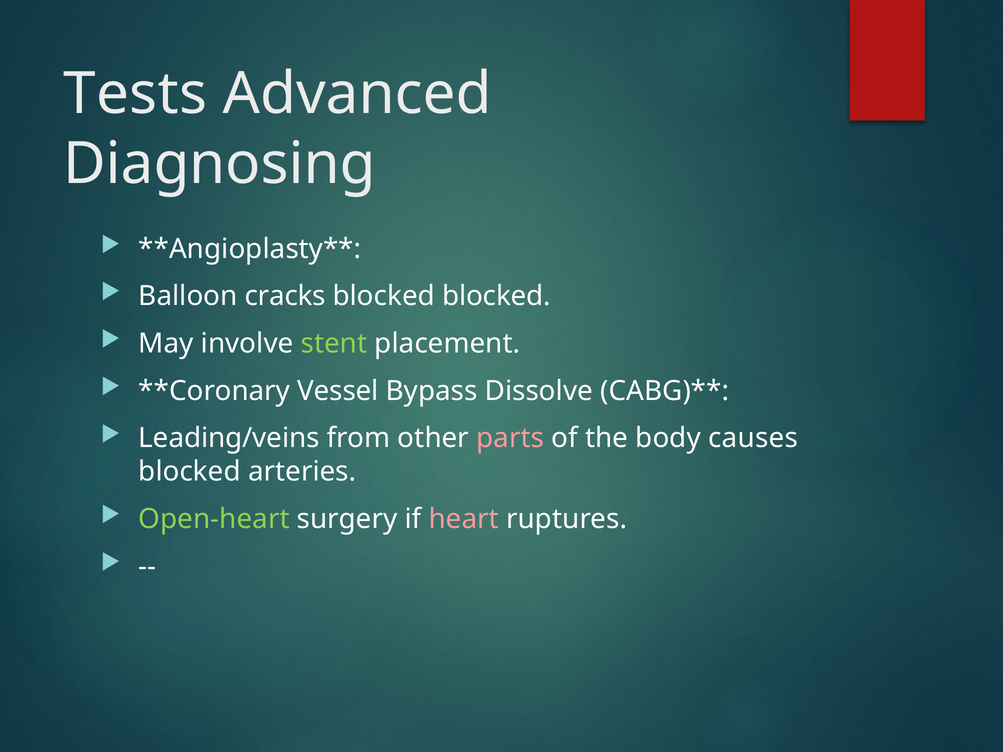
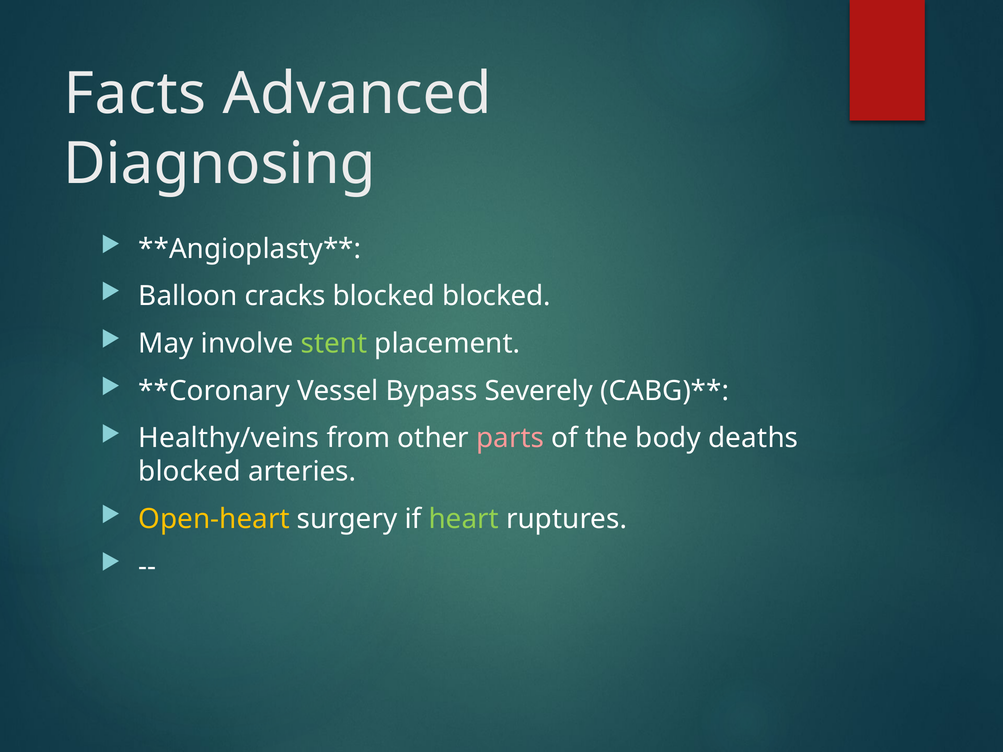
Tests: Tests -> Facts
Dissolve: Dissolve -> Severely
Leading/veins: Leading/veins -> Healthy/veins
causes: causes -> deaths
Open-heart colour: light green -> yellow
heart colour: pink -> light green
